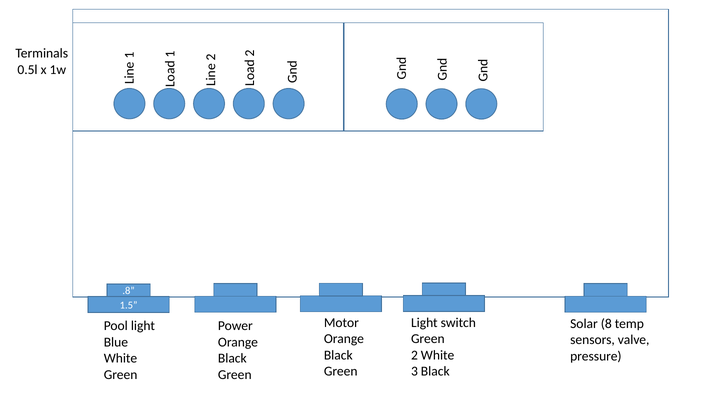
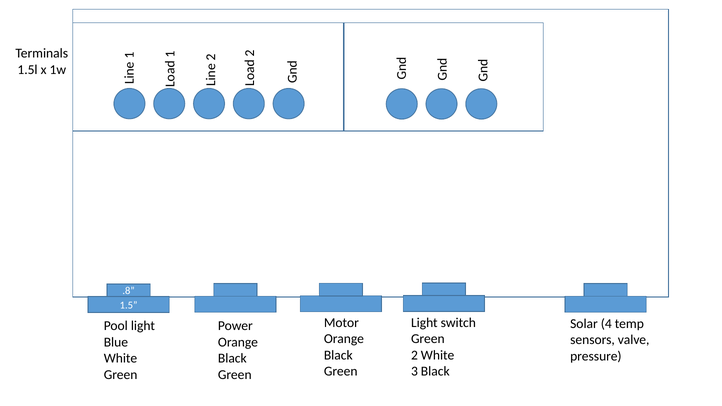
0.5l: 0.5l -> 1.5l
8: 8 -> 4
